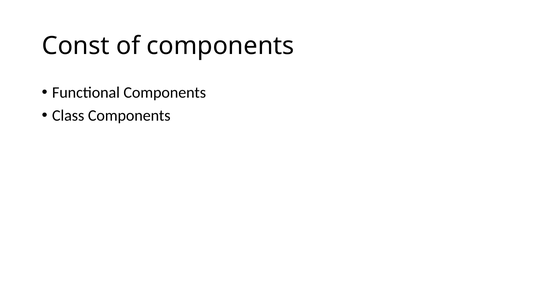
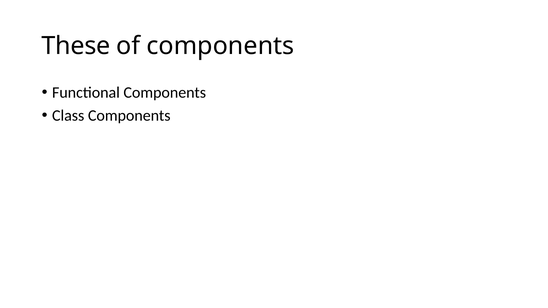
Const: Const -> These
